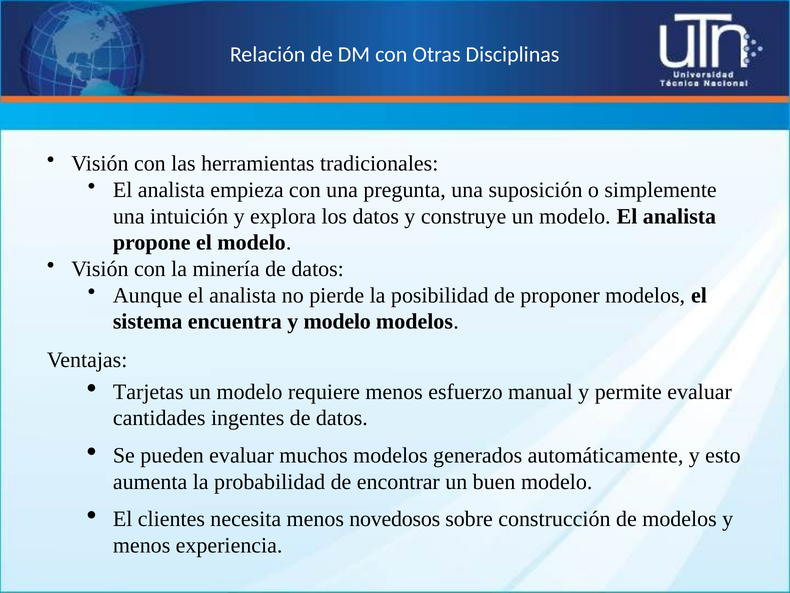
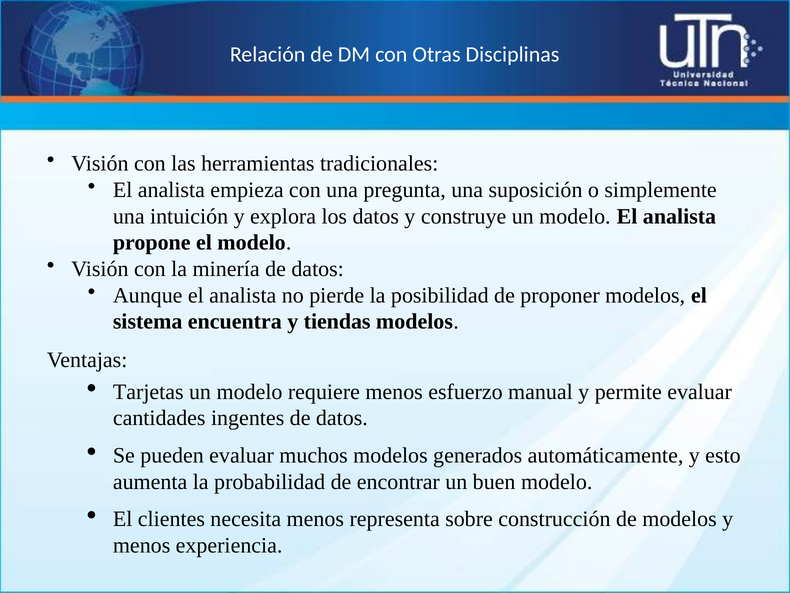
y modelo: modelo -> tiendas
novedosos: novedosos -> representa
